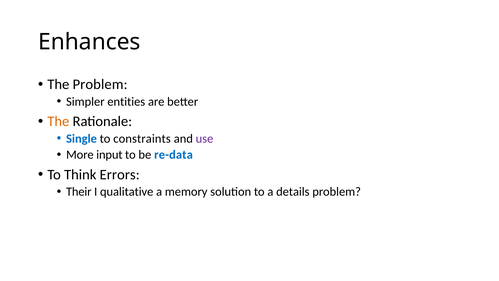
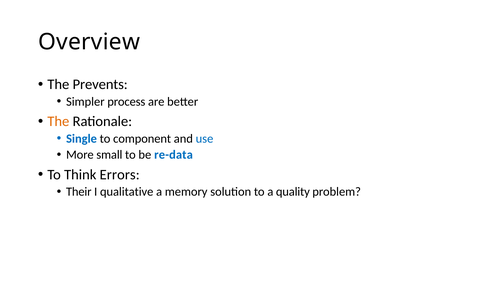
Enhances: Enhances -> Overview
The Problem: Problem -> Prevents
entities: entities -> process
constraints: constraints -> component
use colour: purple -> blue
input: input -> small
details: details -> quality
